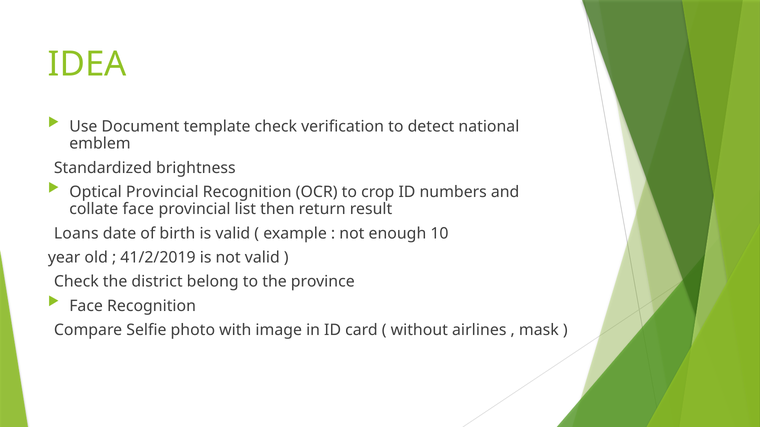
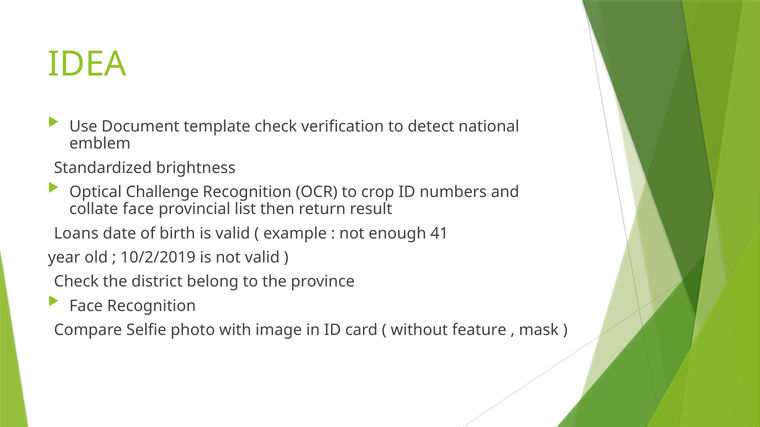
Optical Provincial: Provincial -> Challenge
10: 10 -> 41
41/2/2019: 41/2/2019 -> 10/2/2019
airlines: airlines -> feature
